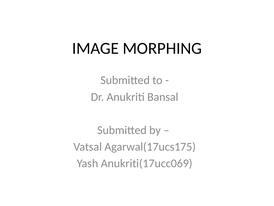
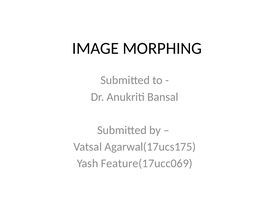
Anukriti(17ucc069: Anukriti(17ucc069 -> Feature(17ucc069
